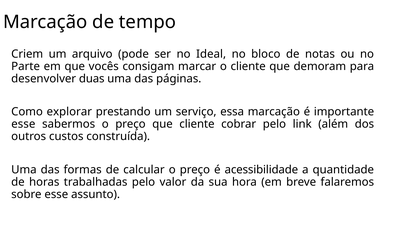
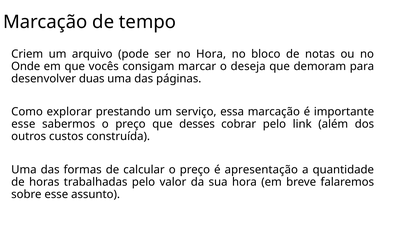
no Ideal: Ideal -> Hora
Parte: Parte -> Onde
o cliente: cliente -> deseja
que cliente: cliente -> desses
acessibilidade: acessibilidade -> apresentação
